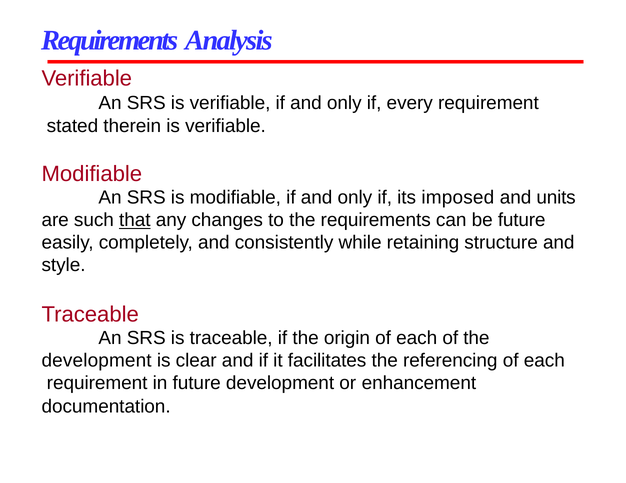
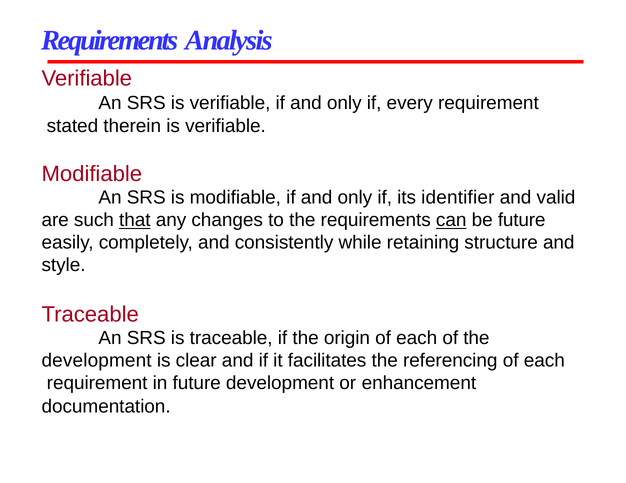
imposed: imposed -> identifier
units: units -> valid
can underline: none -> present
